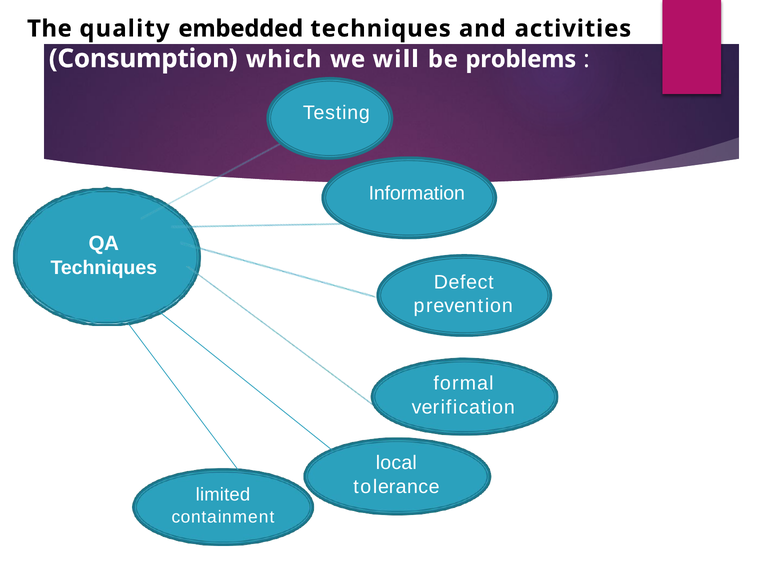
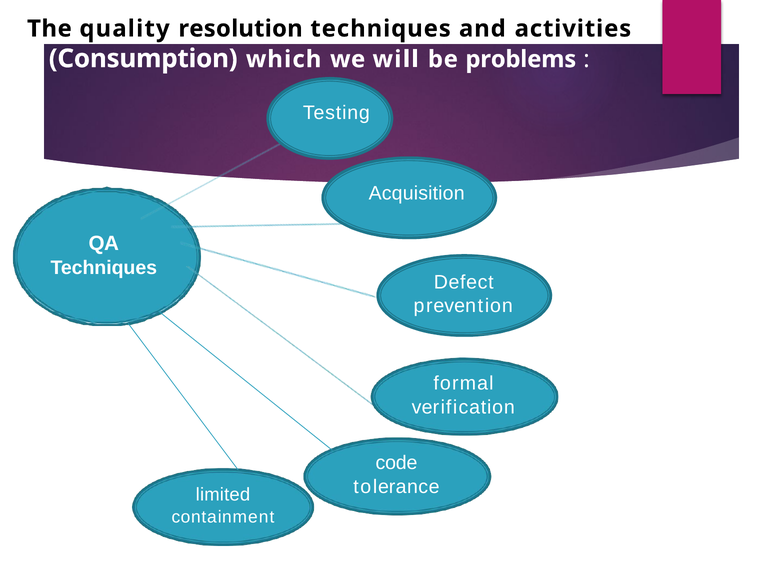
embedded: embedded -> resolution
Information: Information -> Acquisition
local: local -> code
